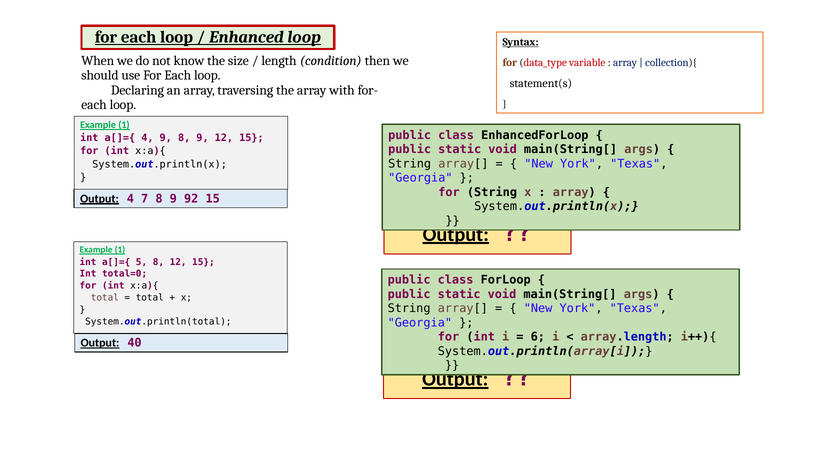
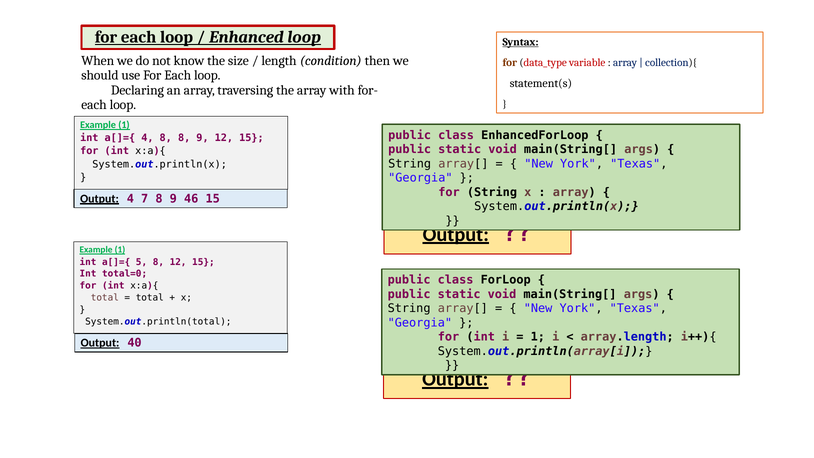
4 9: 9 -> 8
92: 92 -> 46
6 at (538, 337): 6 -> 1
